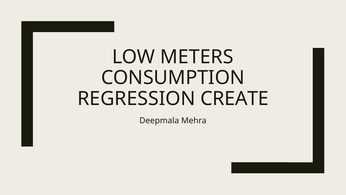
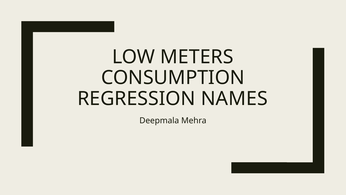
CREATE: CREATE -> NAMES
